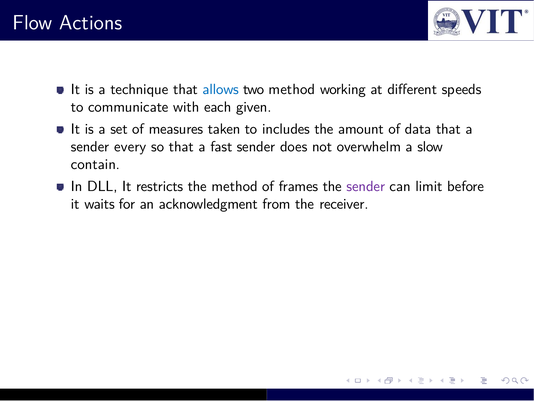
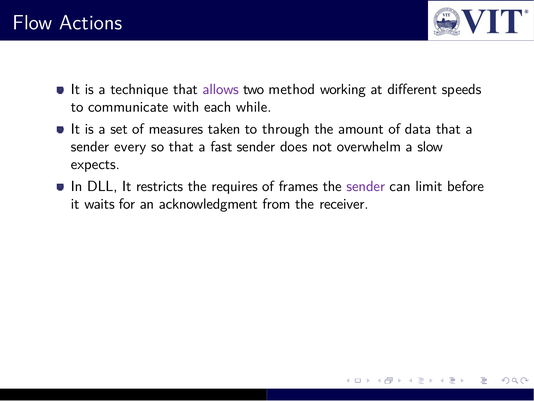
allows colour: blue -> purple
given: given -> while
includes: includes -> through
contain: contain -> expects
the method: method -> requires
